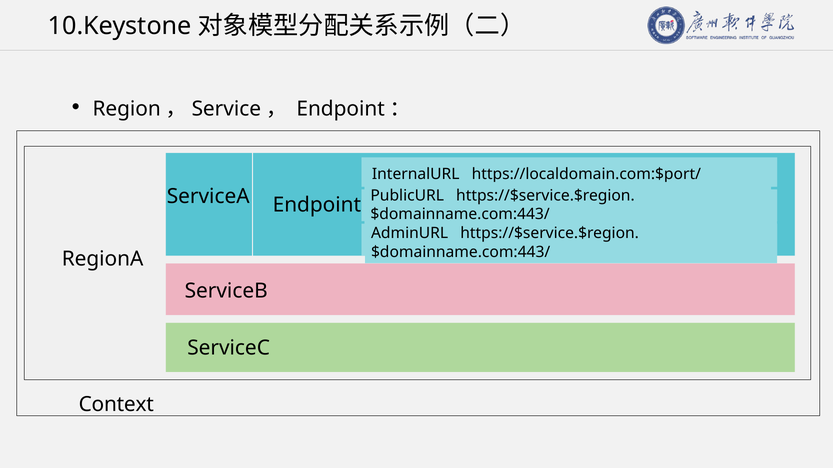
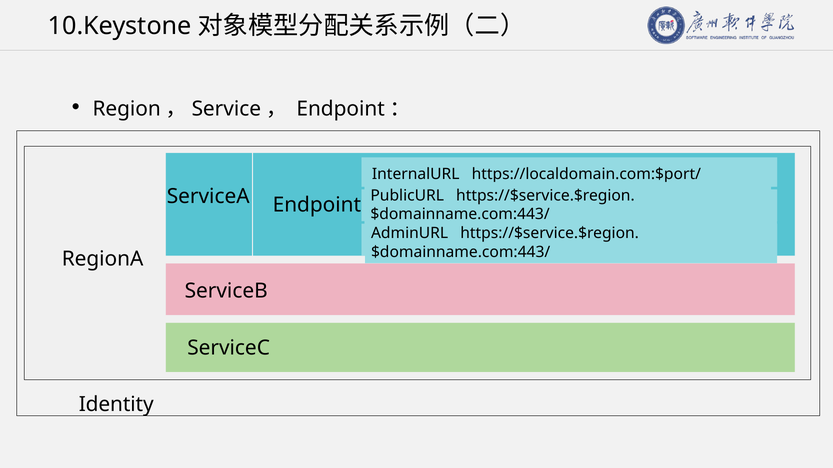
Context: Context -> Identity
